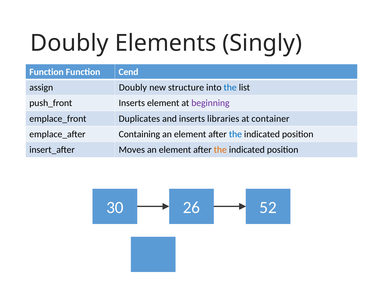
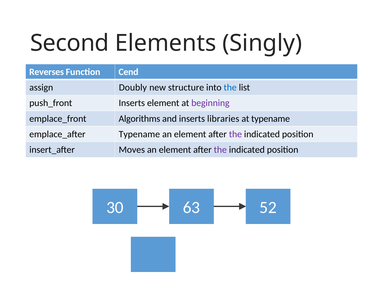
Doubly at (69, 43): Doubly -> Second
Function at (47, 72): Function -> Reverses
Duplicates: Duplicates -> Algorithms
at container: container -> typename
Containing at (139, 134): Containing -> Typename
the at (235, 134) colour: blue -> purple
the at (220, 149) colour: orange -> purple
26: 26 -> 63
